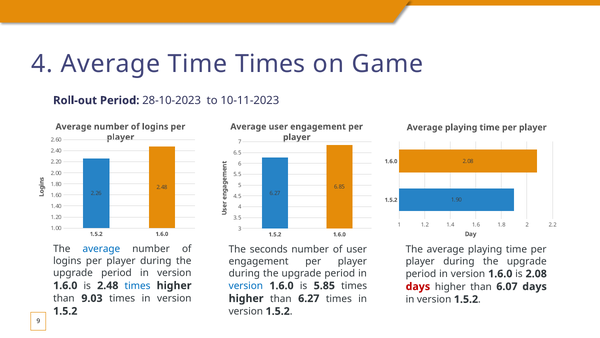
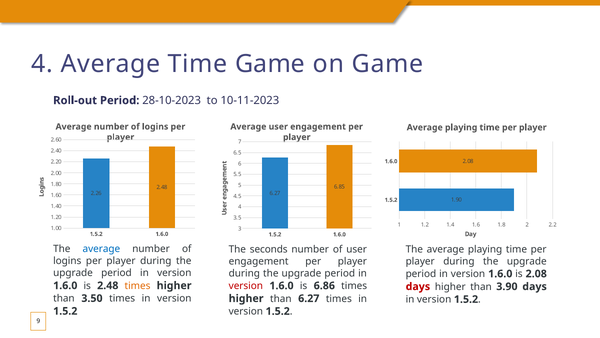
Time Times: Times -> Game
version at (246, 286) colour: blue -> red
5.85: 5.85 -> 6.86
times at (138, 285) colour: blue -> orange
6.07: 6.07 -> 3.90
9.03: 9.03 -> 3.50
